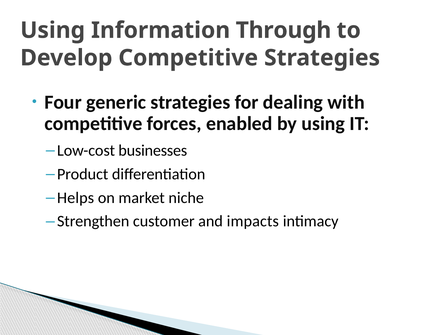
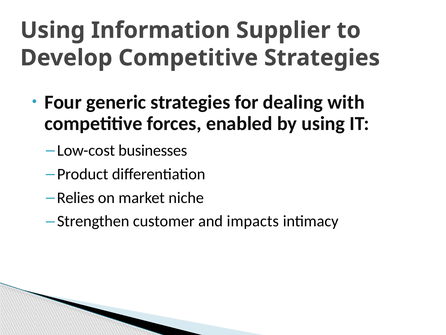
Through: Through -> Supplier
Helps: Helps -> Relies
